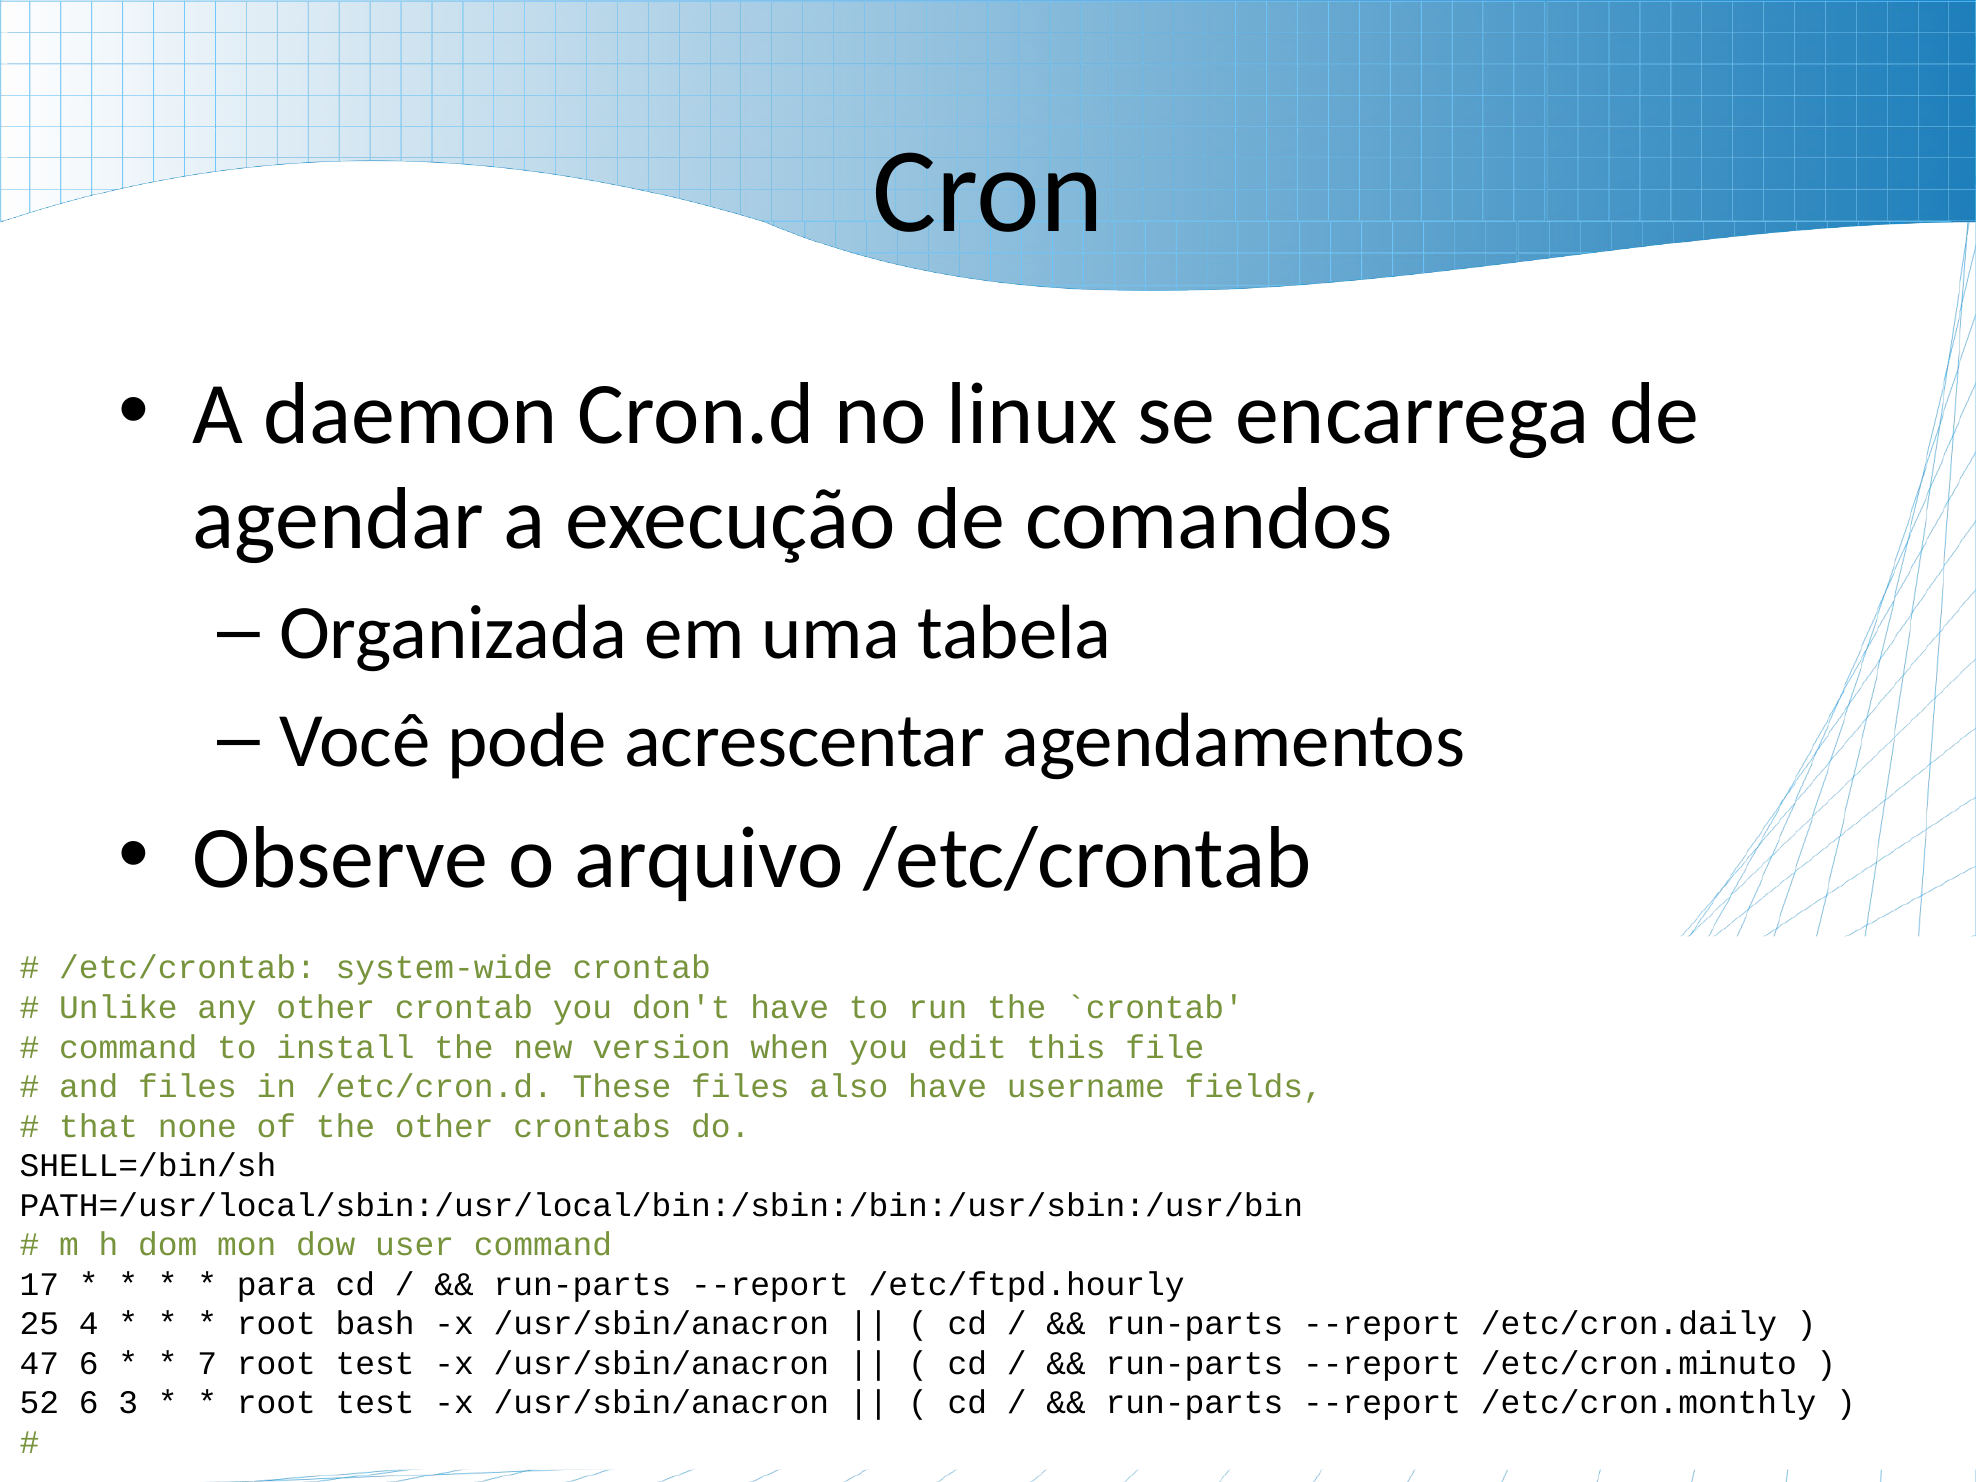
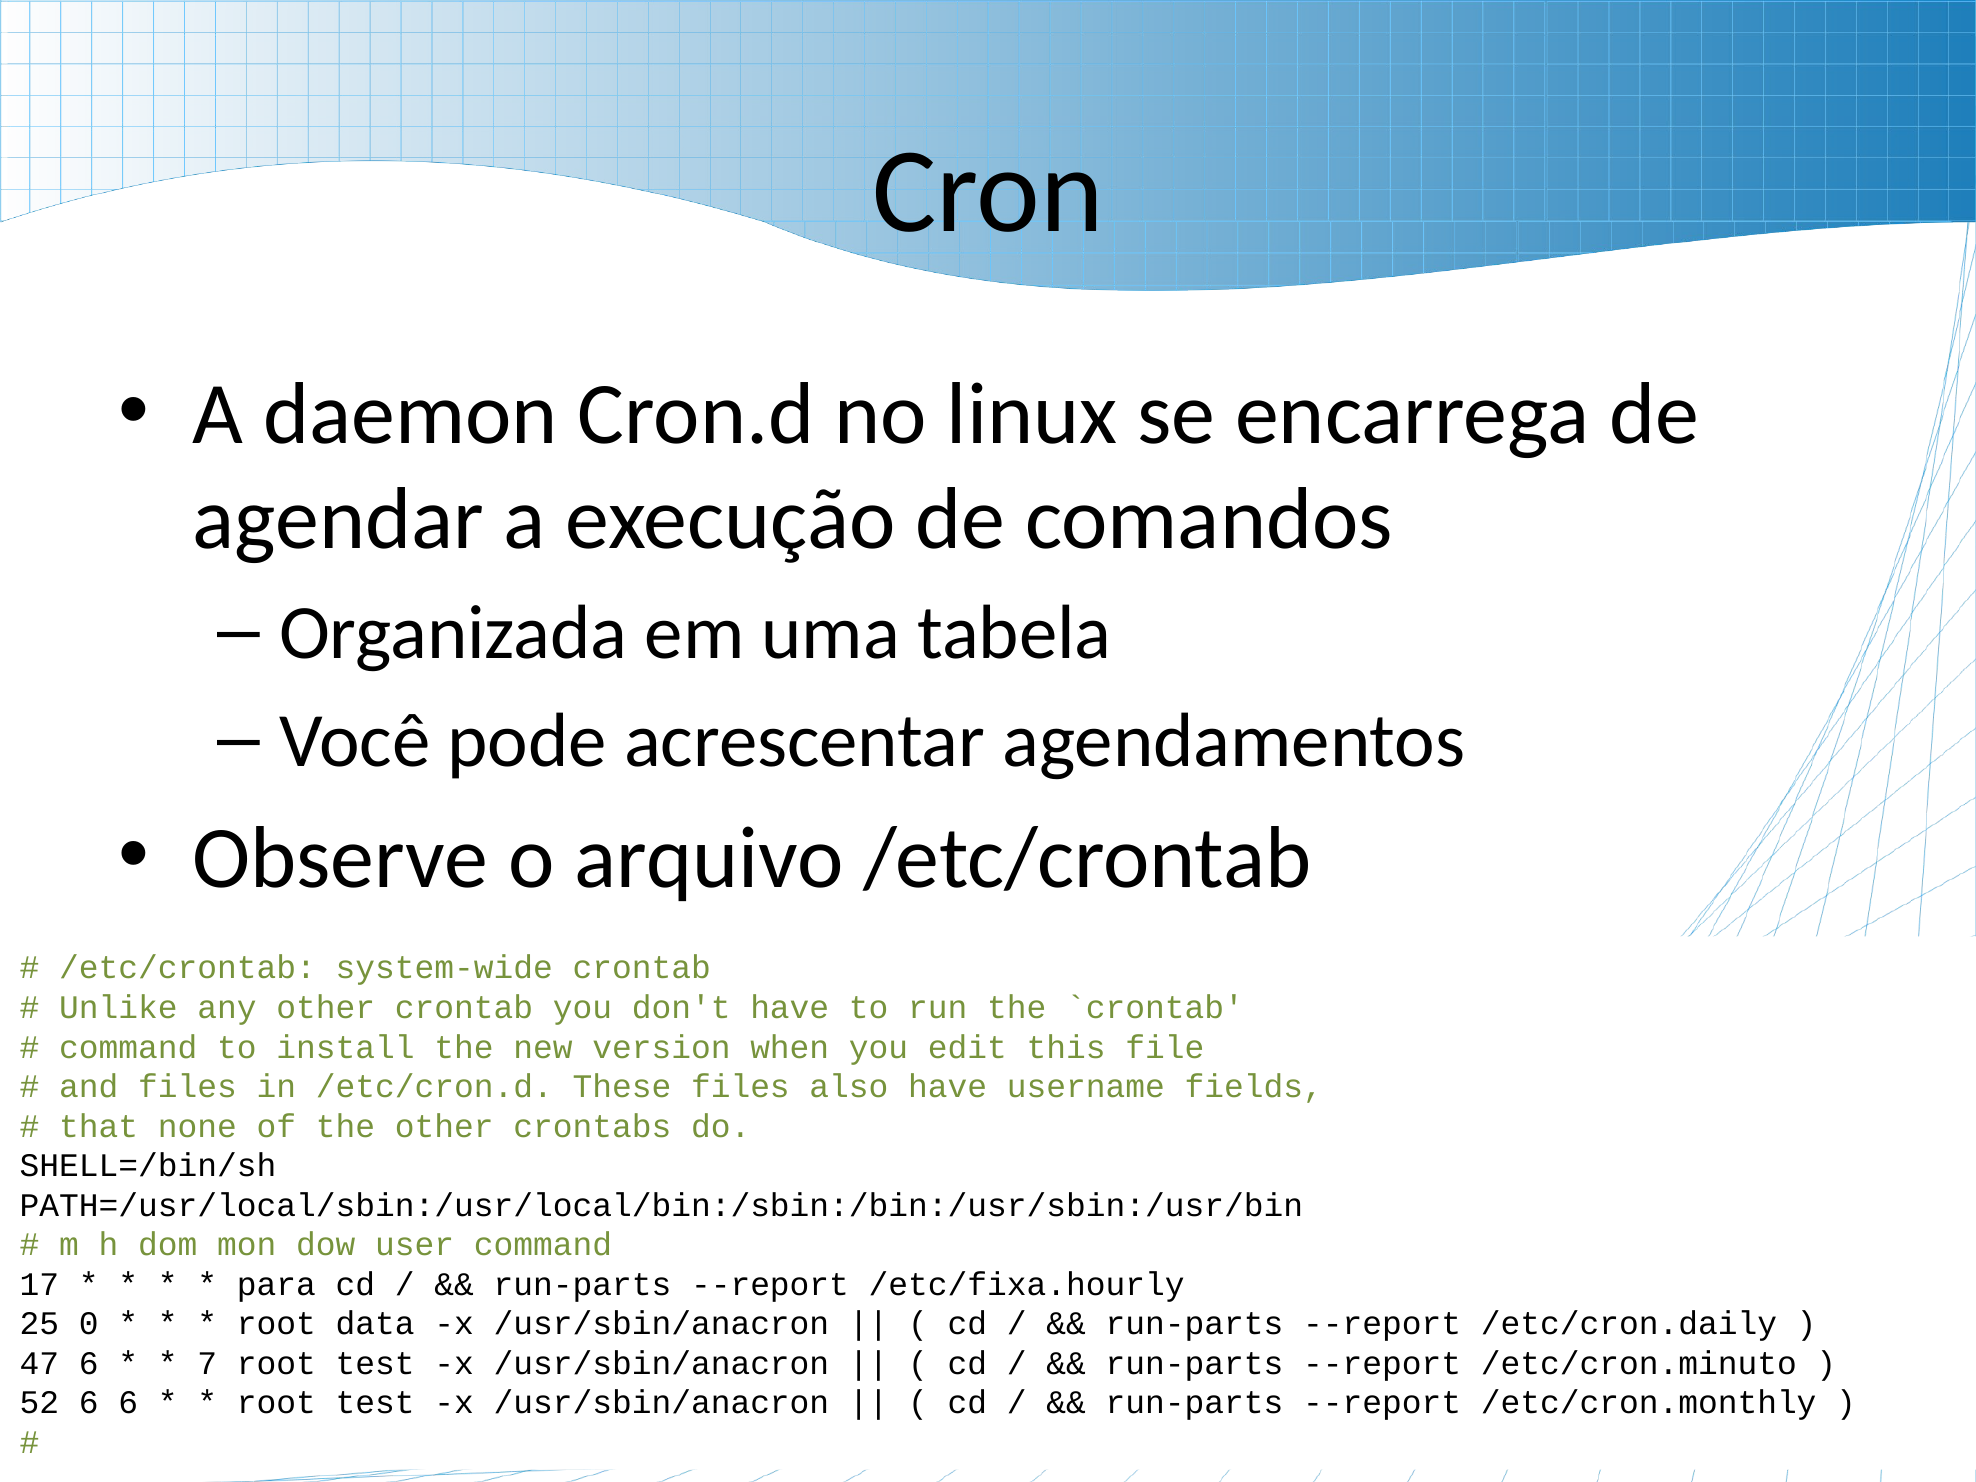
/etc/ftpd.hourly: /etc/ftpd.hourly -> /etc/fixa.hourly
4: 4 -> 0
bash: bash -> data
6 3: 3 -> 6
